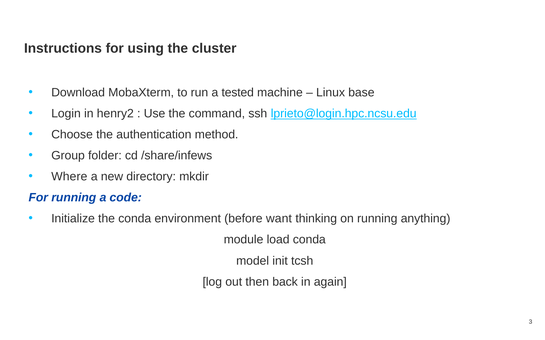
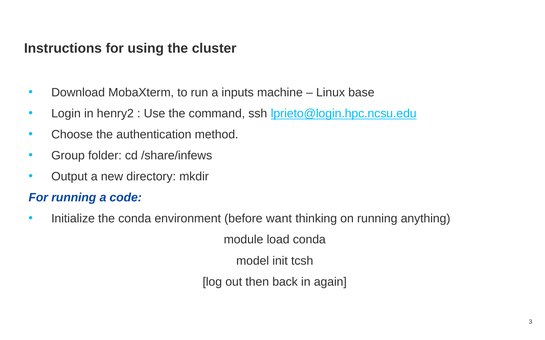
tested: tested -> inputs
Where: Where -> Output
